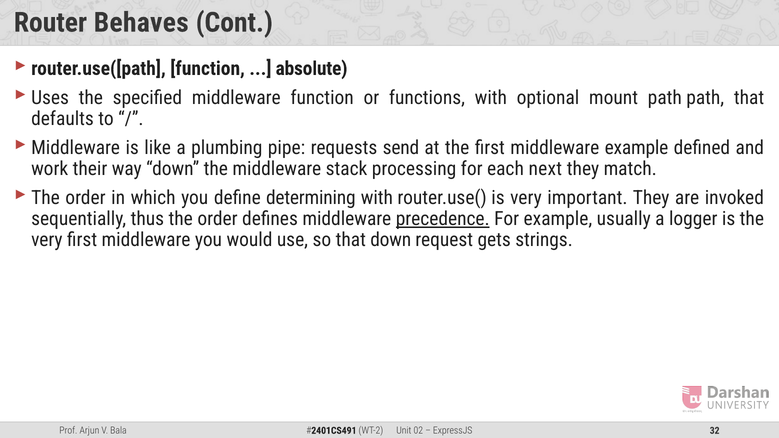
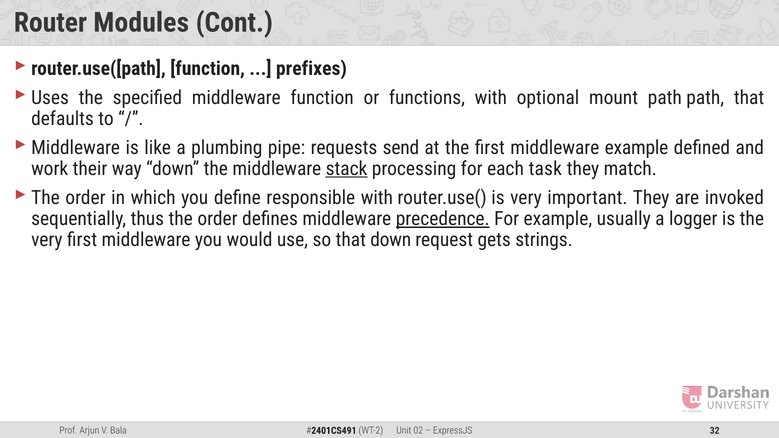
Behaves: Behaves -> Modules
absolute: absolute -> prefixes
stack underline: none -> present
next: next -> task
determining: determining -> responsible
